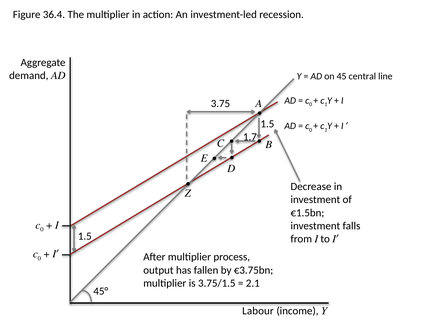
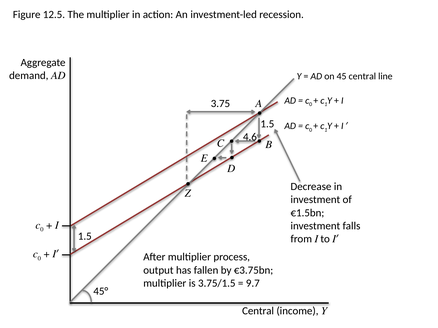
36.4: 36.4 -> 12.5
1.7: 1.7 -> 4.6
2.1: 2.1 -> 9.7
Labour at (258, 311): Labour -> Central
